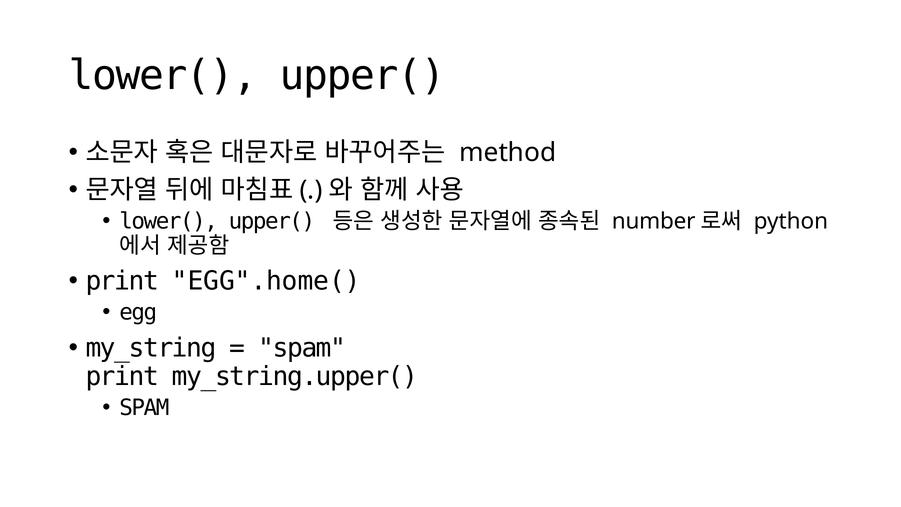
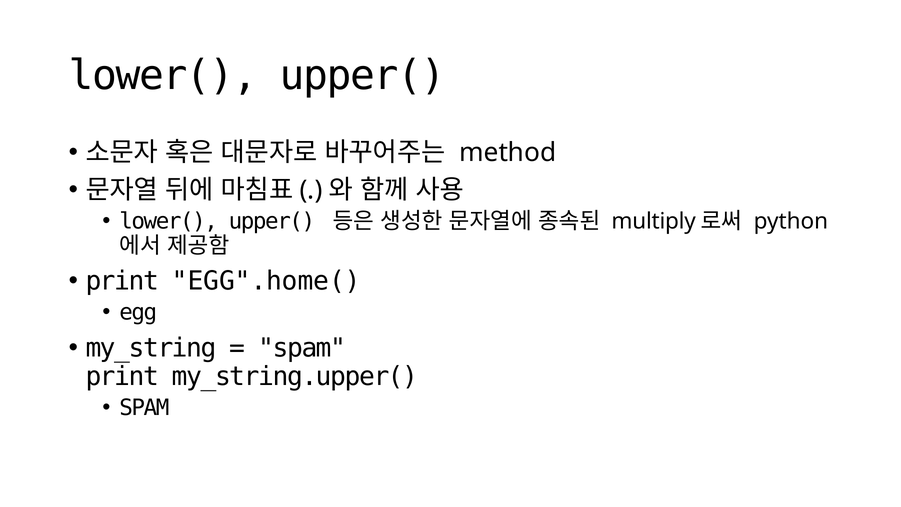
number: number -> multiply
